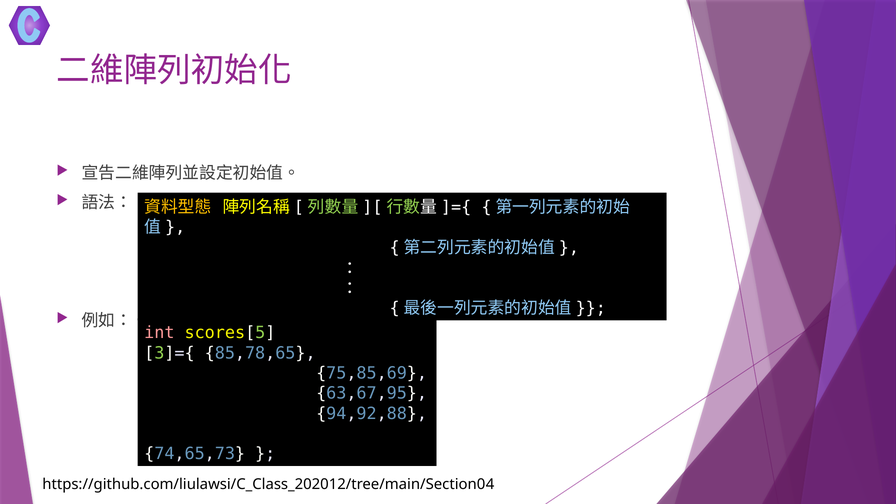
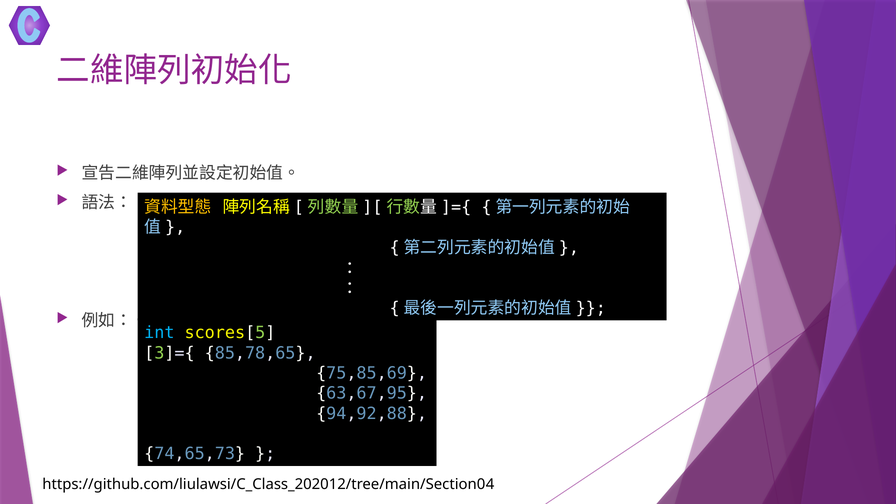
int colour: pink -> light blue
